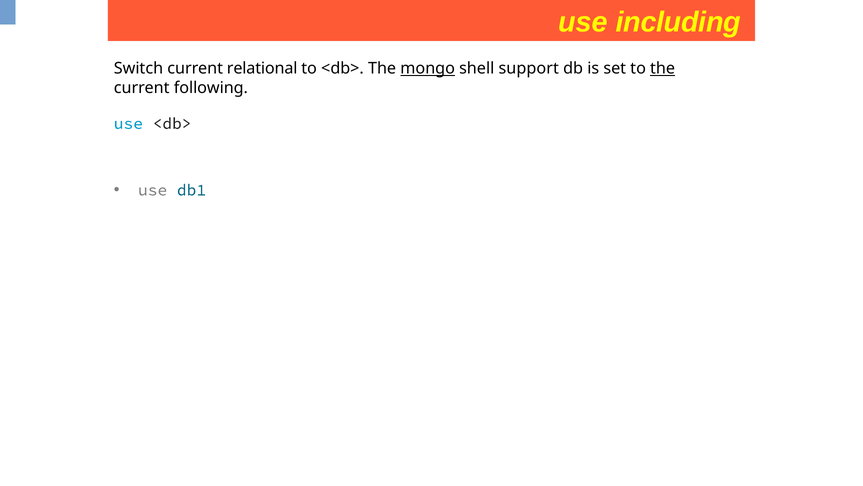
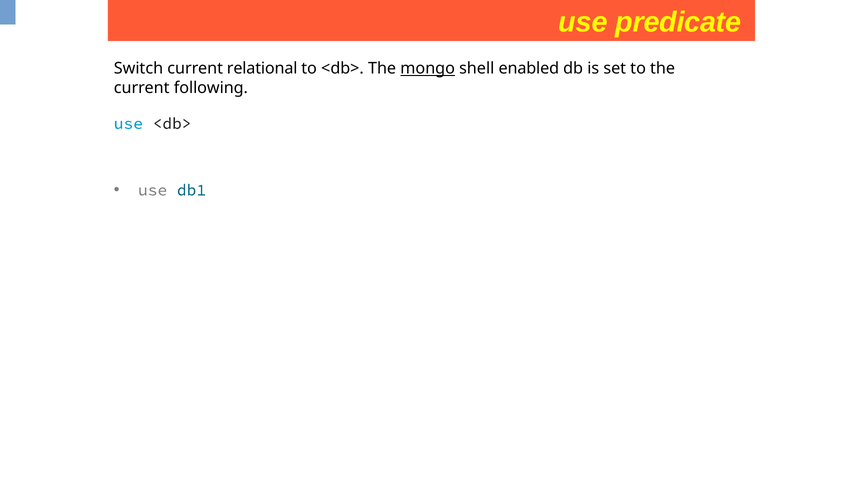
including: including -> predicate
support: support -> enabled
the at (663, 68) underline: present -> none
